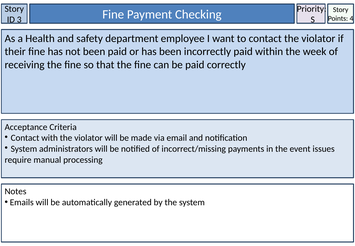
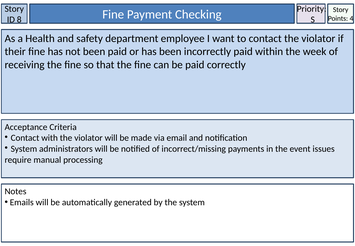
3: 3 -> 8
